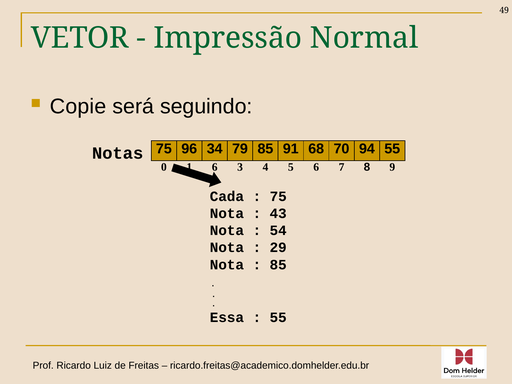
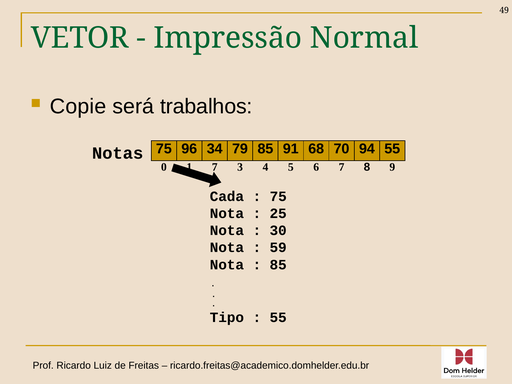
seguindo: seguindo -> trabalhos
1 6: 6 -> 7
43: 43 -> 25
54: 54 -> 30
29: 29 -> 59
Essa: Essa -> Tipo
